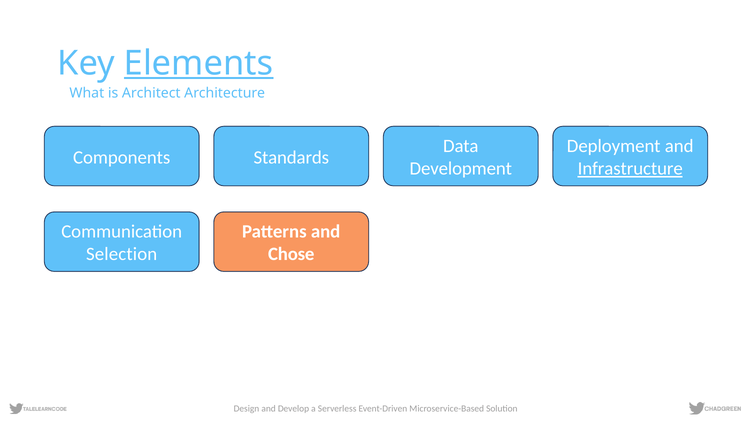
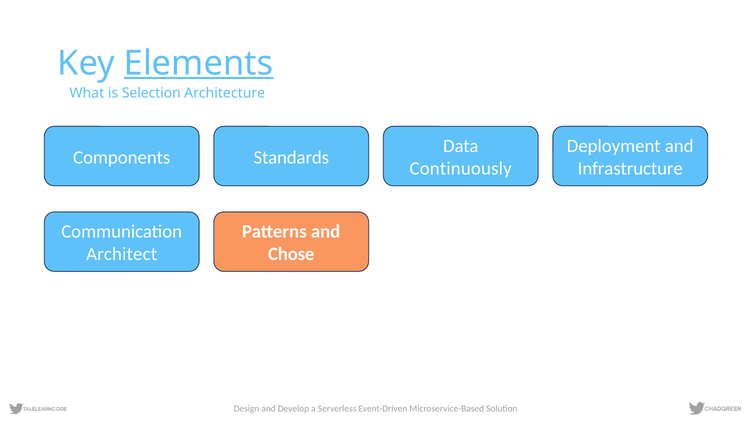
Architect: Architect -> Selection
Development: Development -> Continuously
Infrastructure underline: present -> none
Selection: Selection -> Architect
